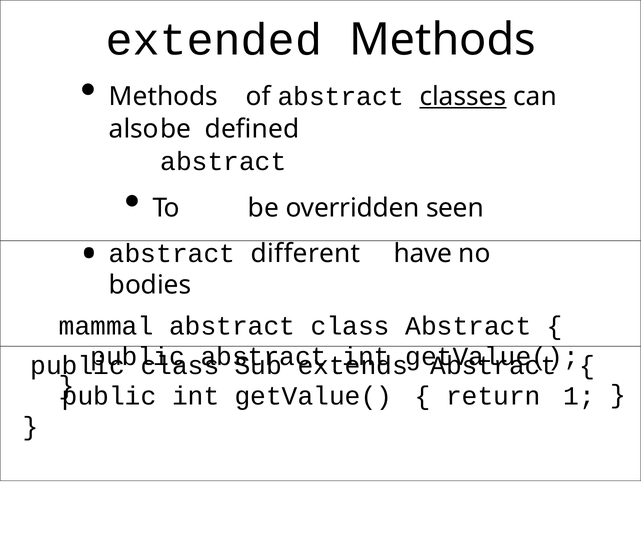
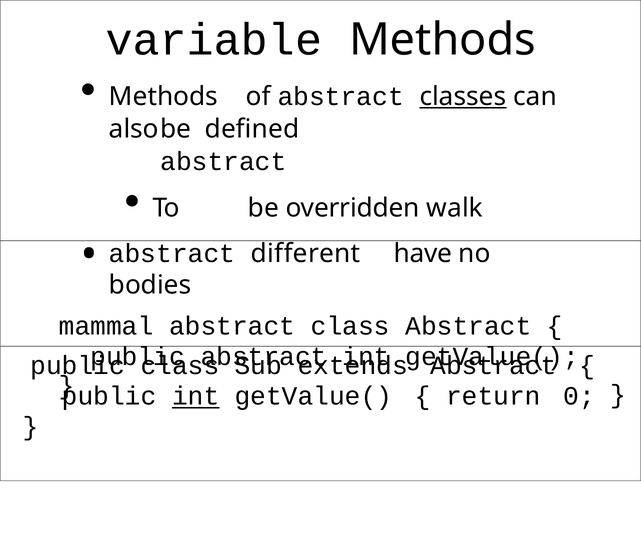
extended: extended -> variable
seen: seen -> walk
int at (196, 396) underline: none -> present
1: 1 -> 0
